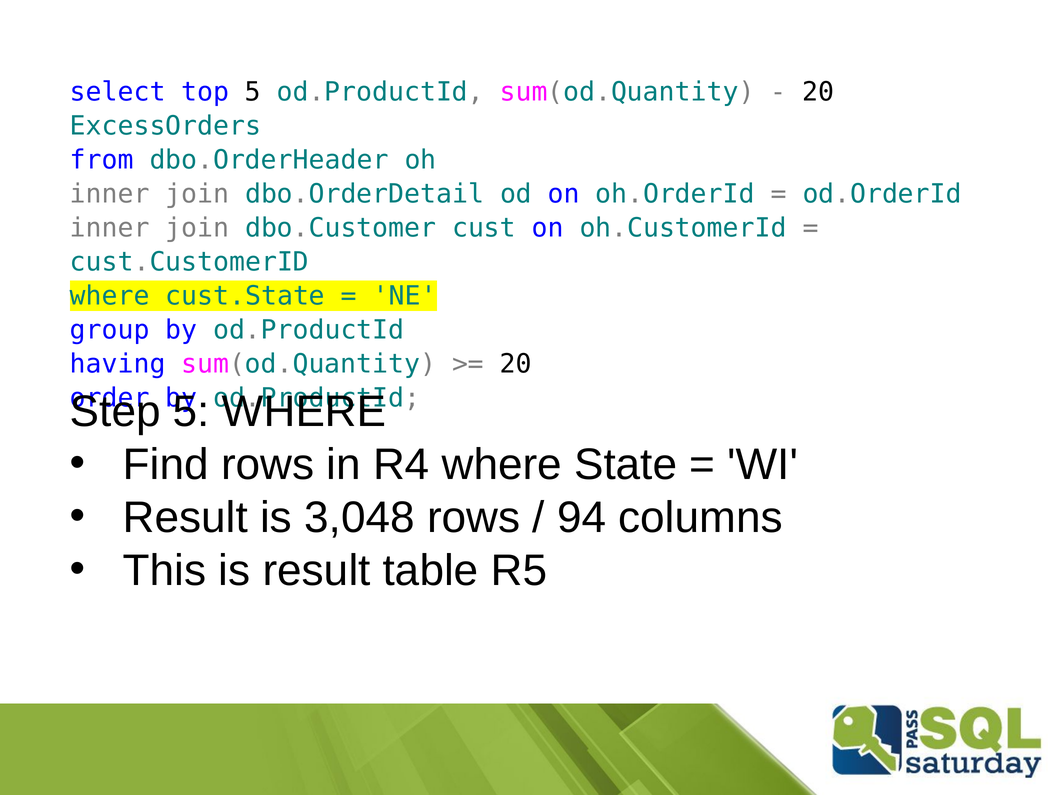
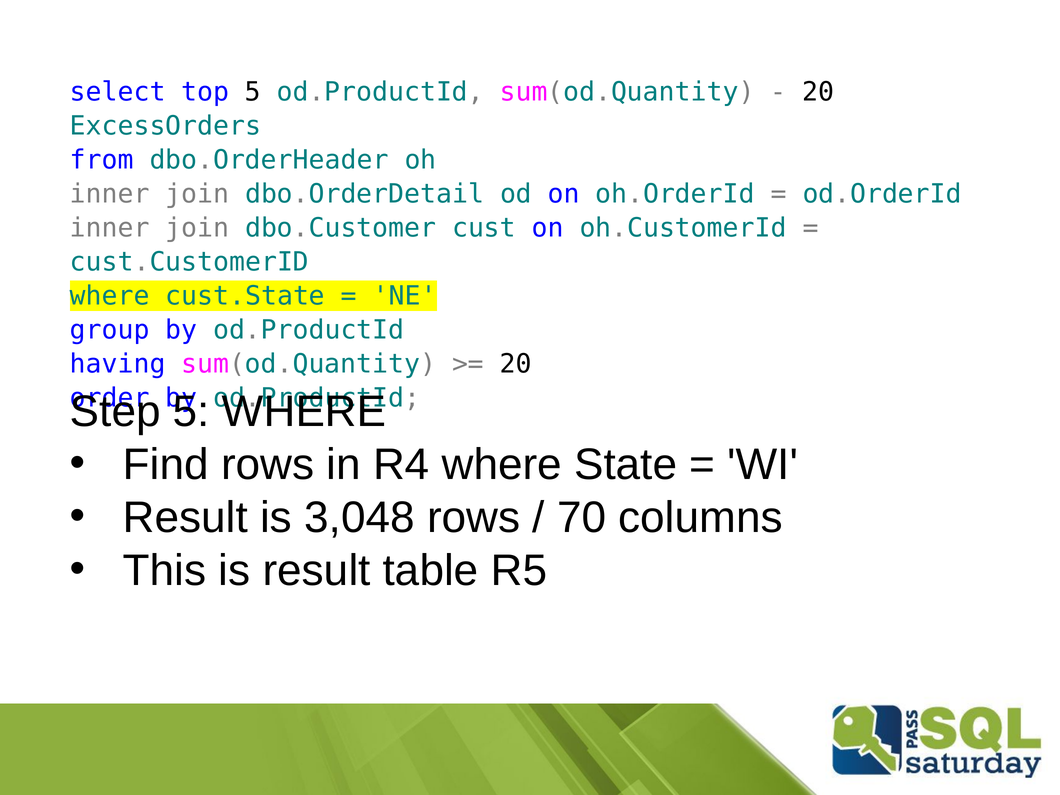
94: 94 -> 70
